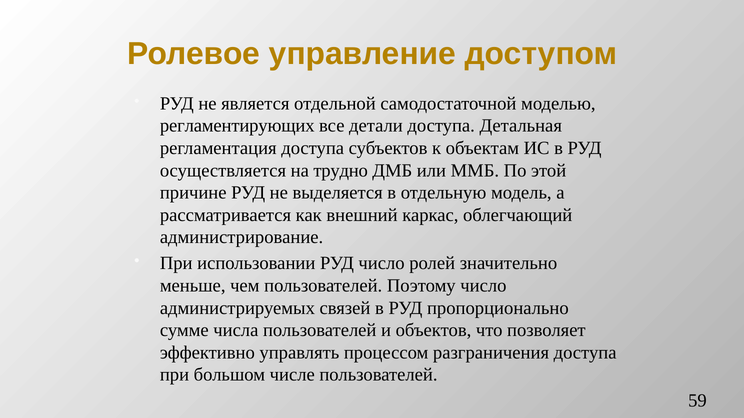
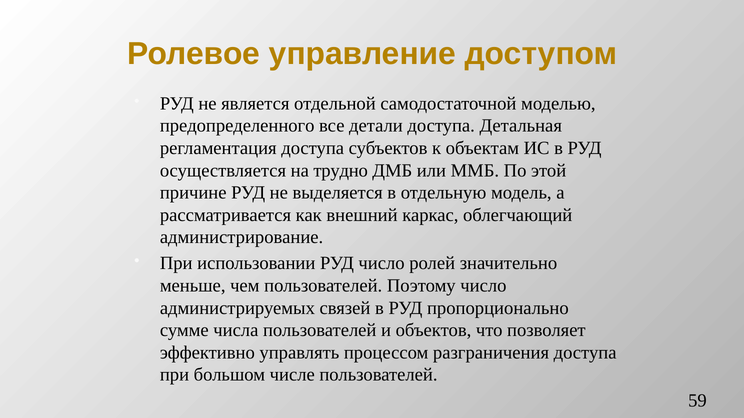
регламентирующих: регламентирующих -> предопределенного
